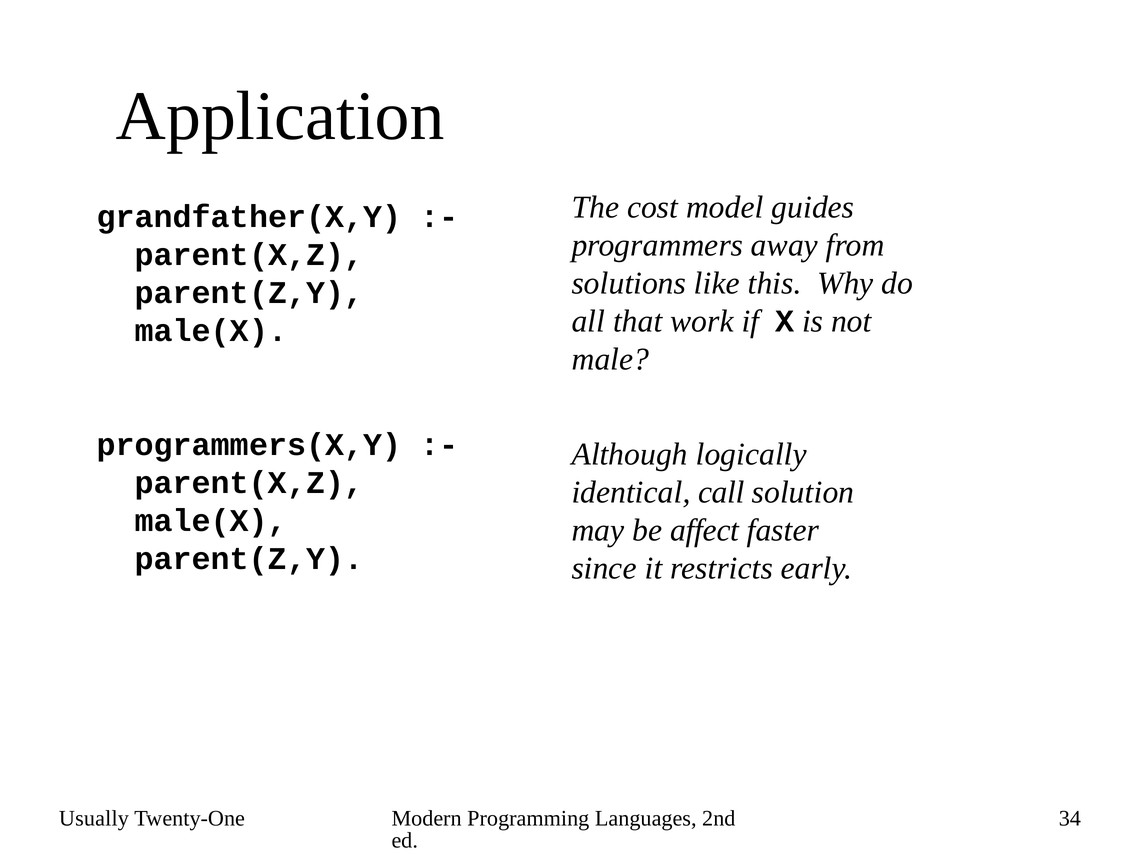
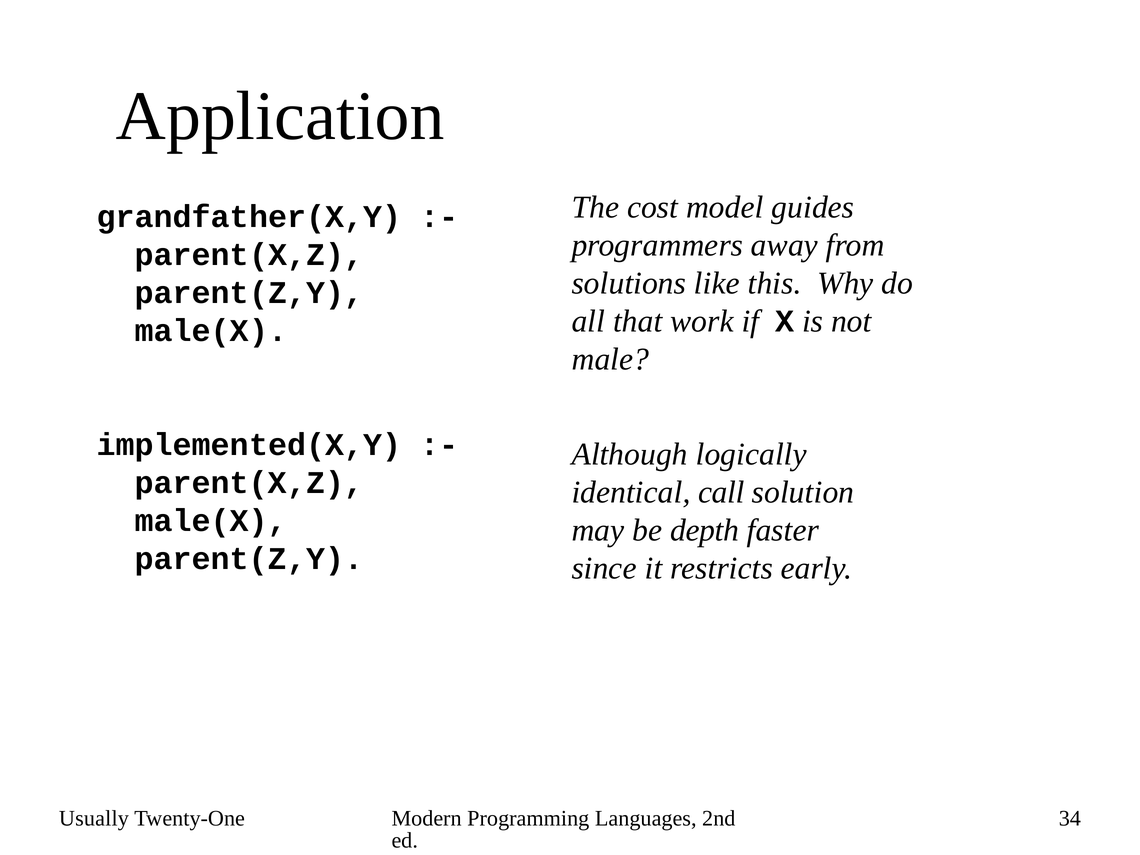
programmers(X,Y: programmers(X,Y -> implemented(X,Y
affect: affect -> depth
